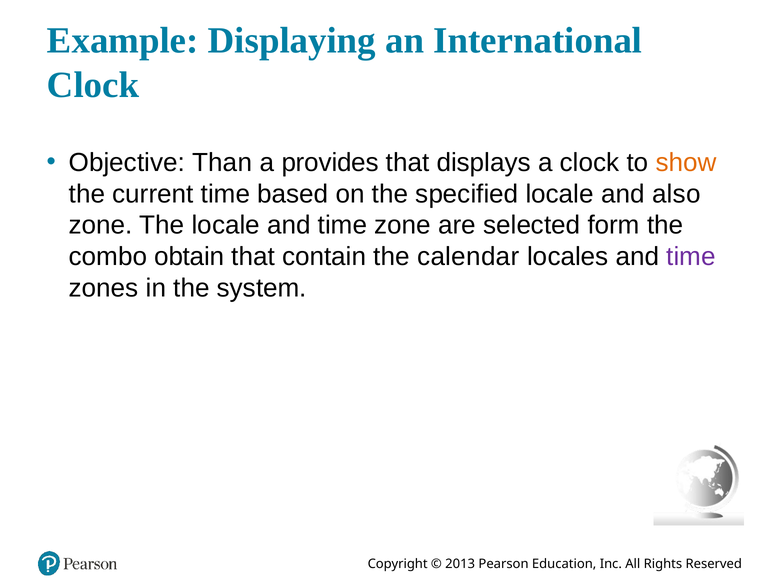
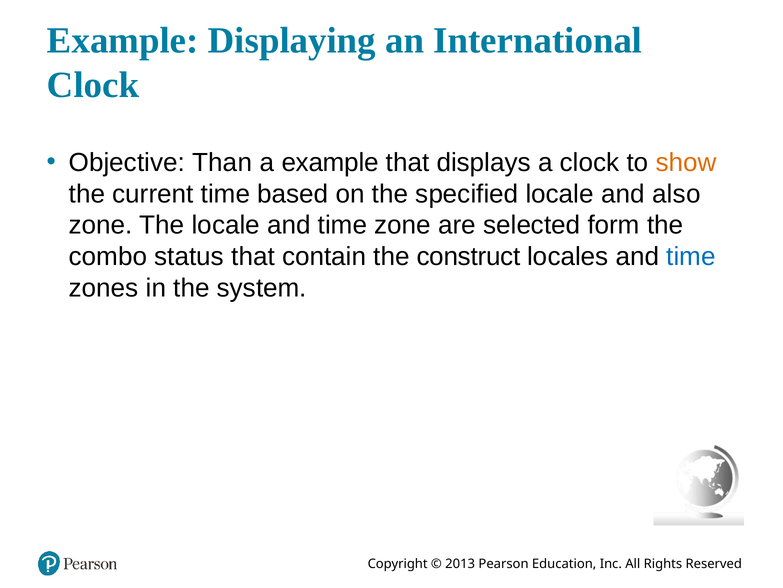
a provides: provides -> example
obtain: obtain -> status
calendar: calendar -> construct
time at (691, 256) colour: purple -> blue
